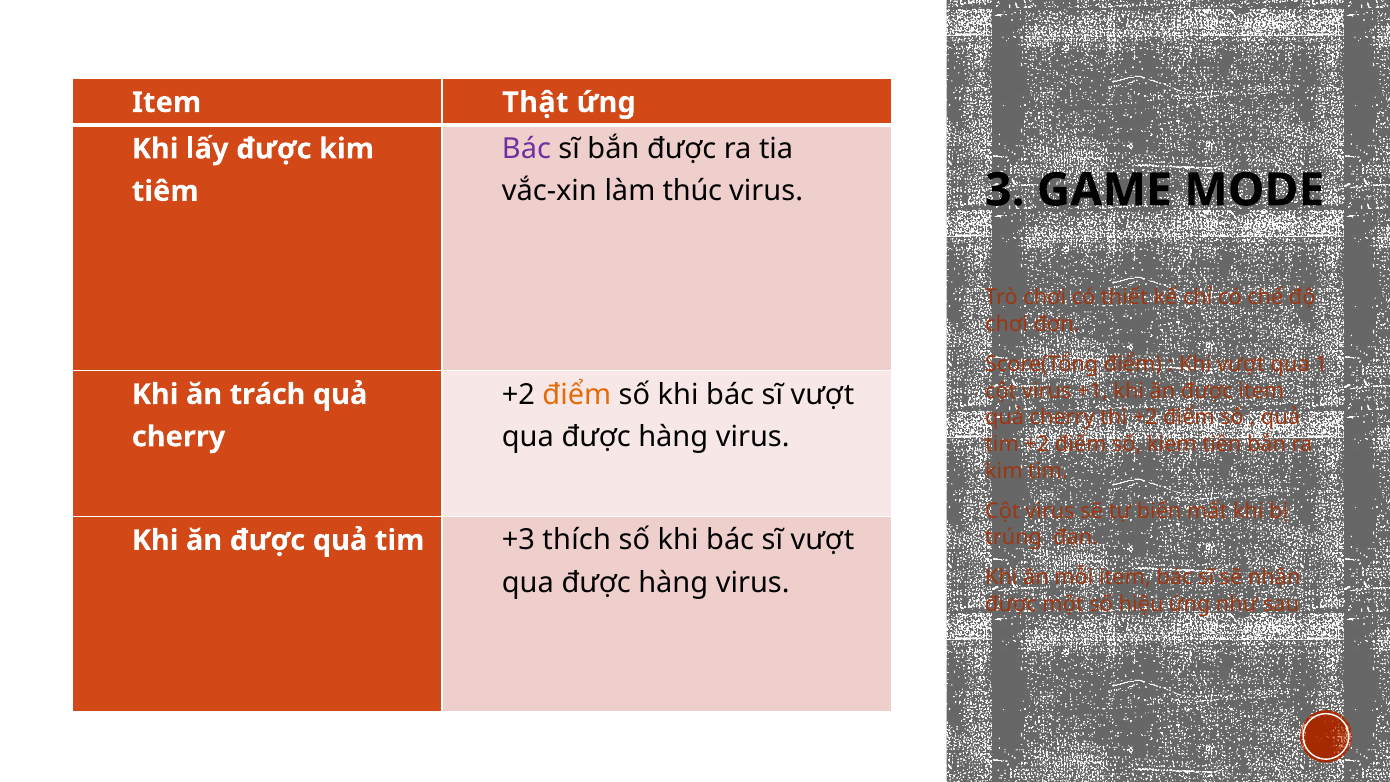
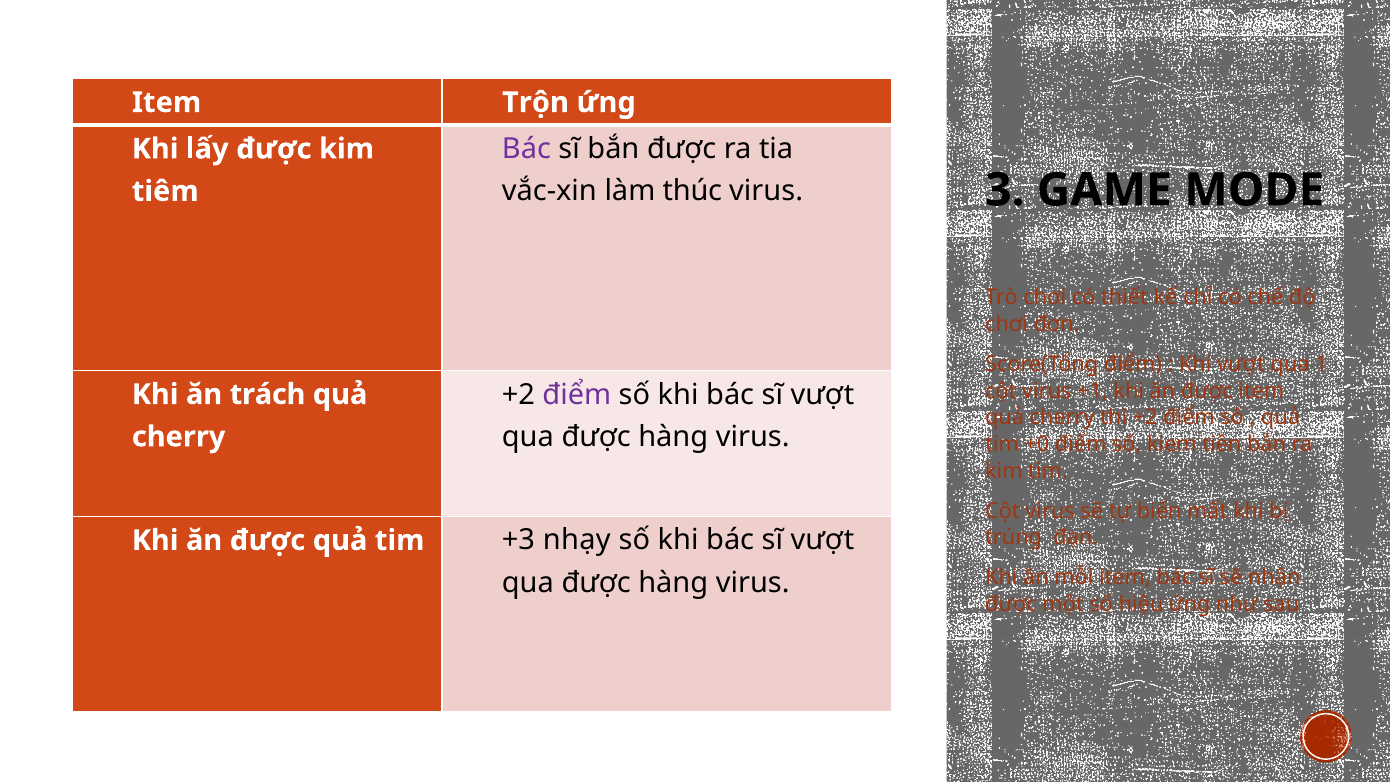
Thật: Thật -> Trộn
điểm at (577, 394) colour: orange -> purple
tim +2: +2 -> +0
thích: thích -> nhạy
